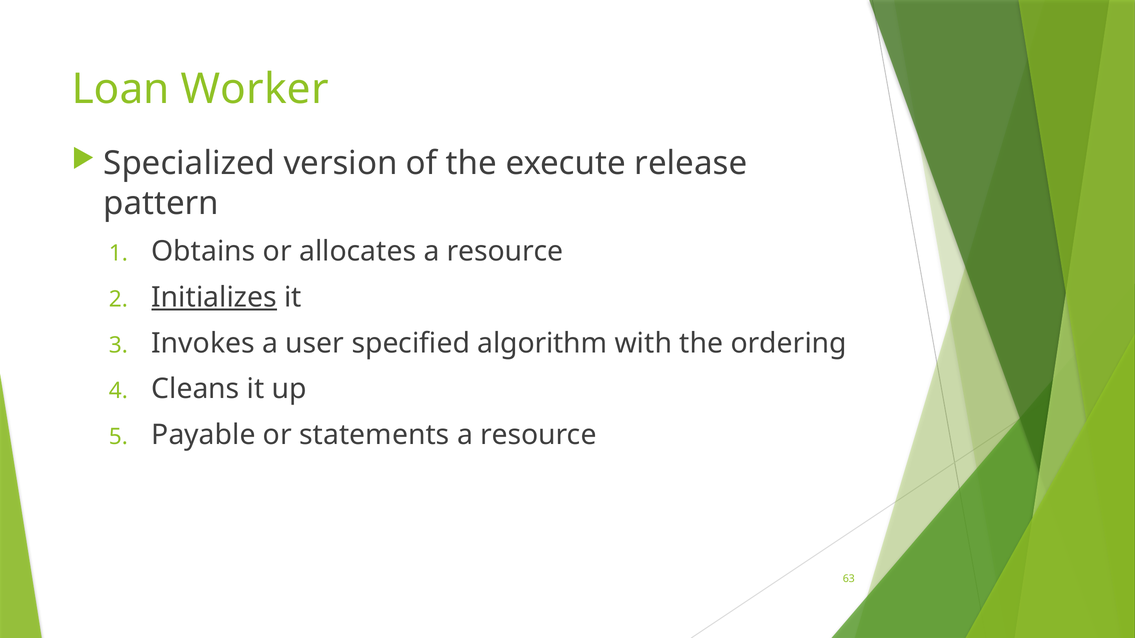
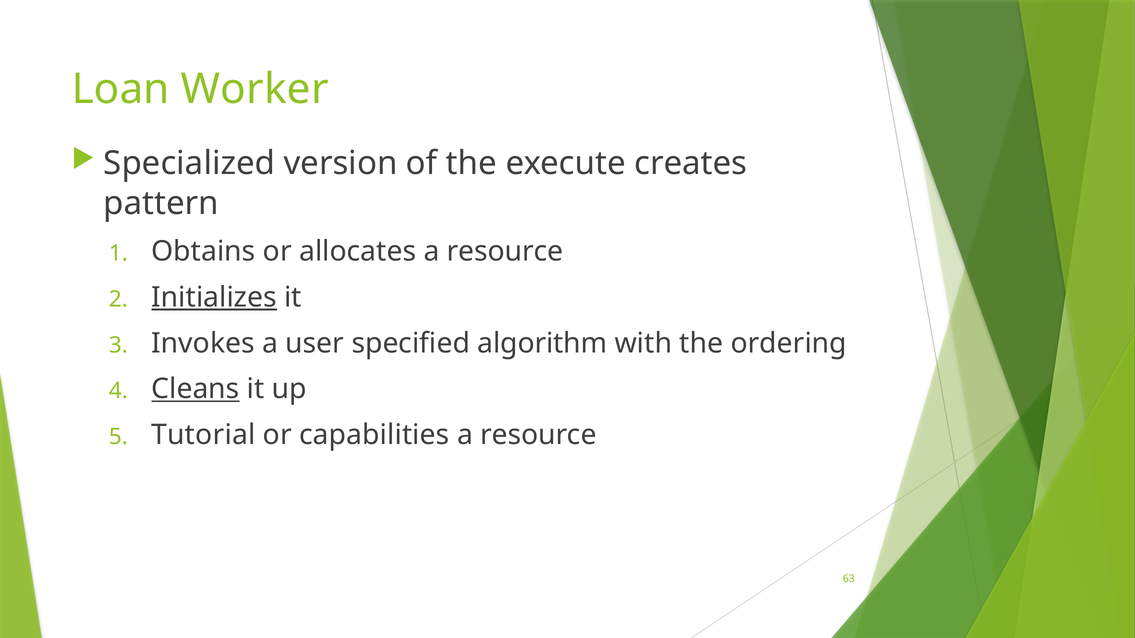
release: release -> creates
Cleans underline: none -> present
Payable: Payable -> Tutorial
statements: statements -> capabilities
